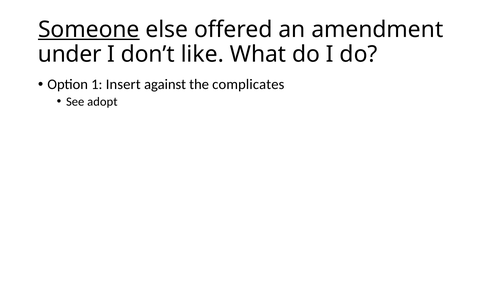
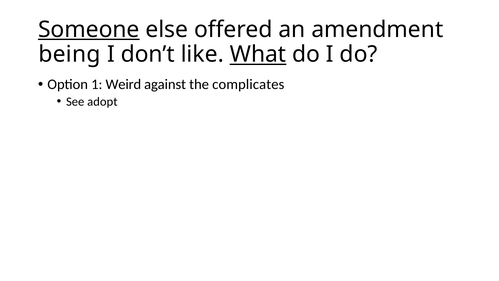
under: under -> being
What underline: none -> present
Insert: Insert -> Weird
